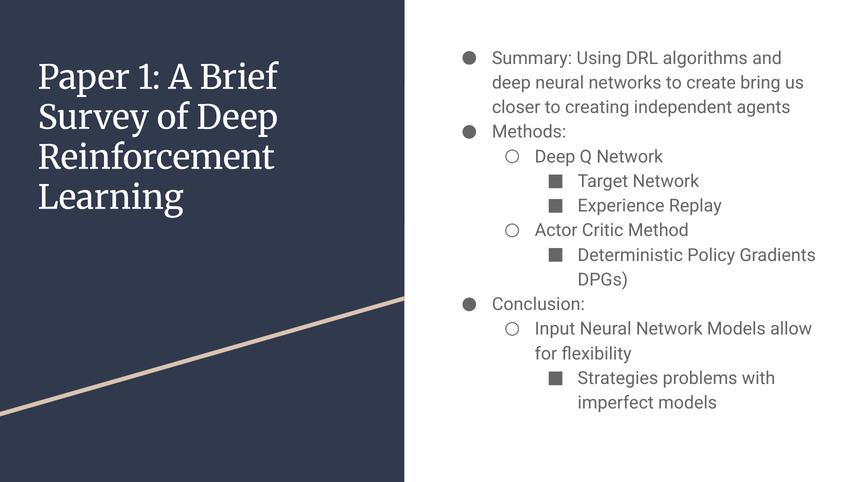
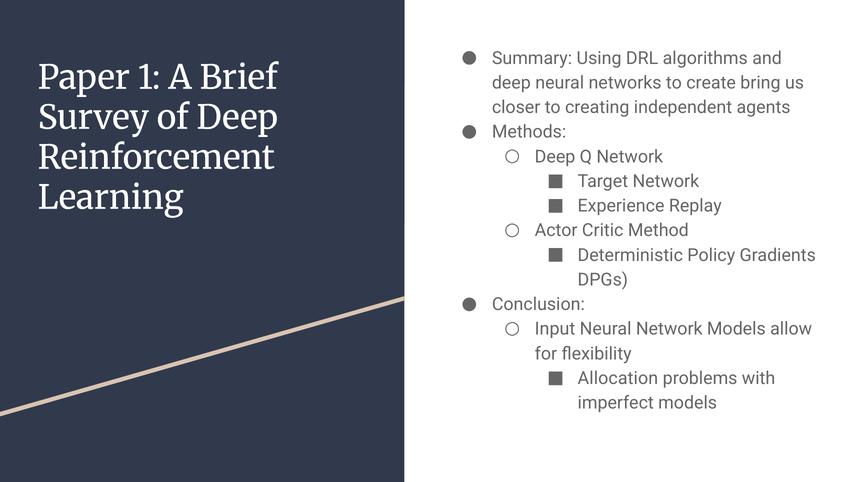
Strategies: Strategies -> Allocation
